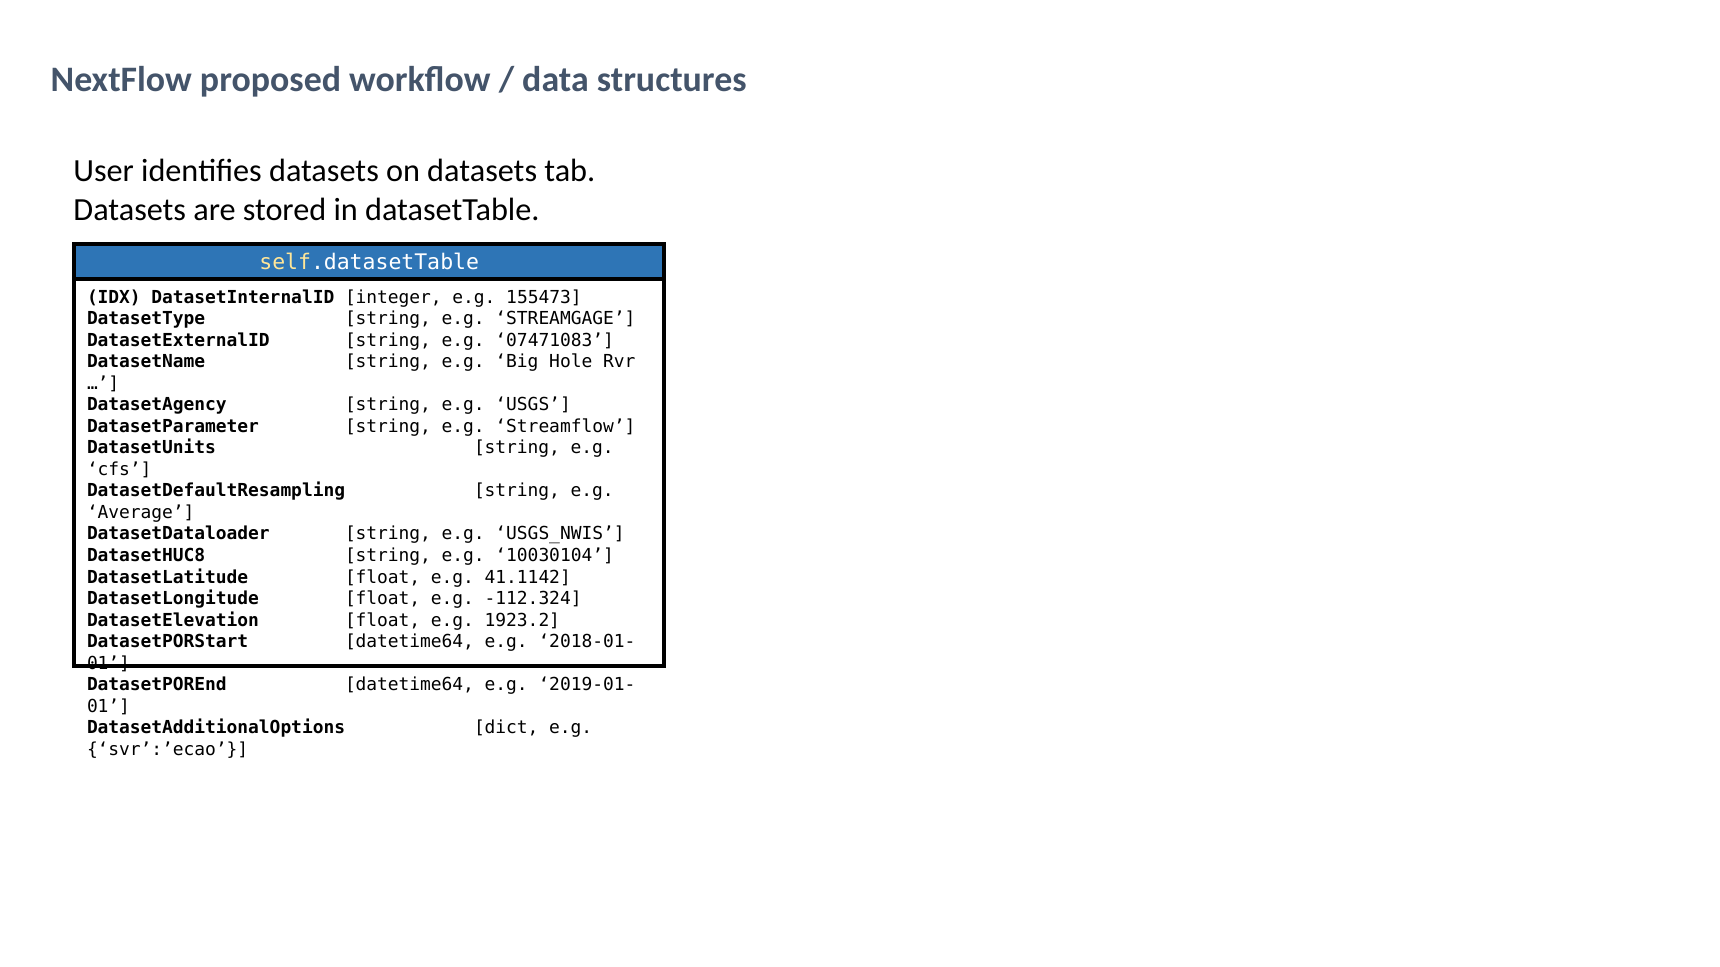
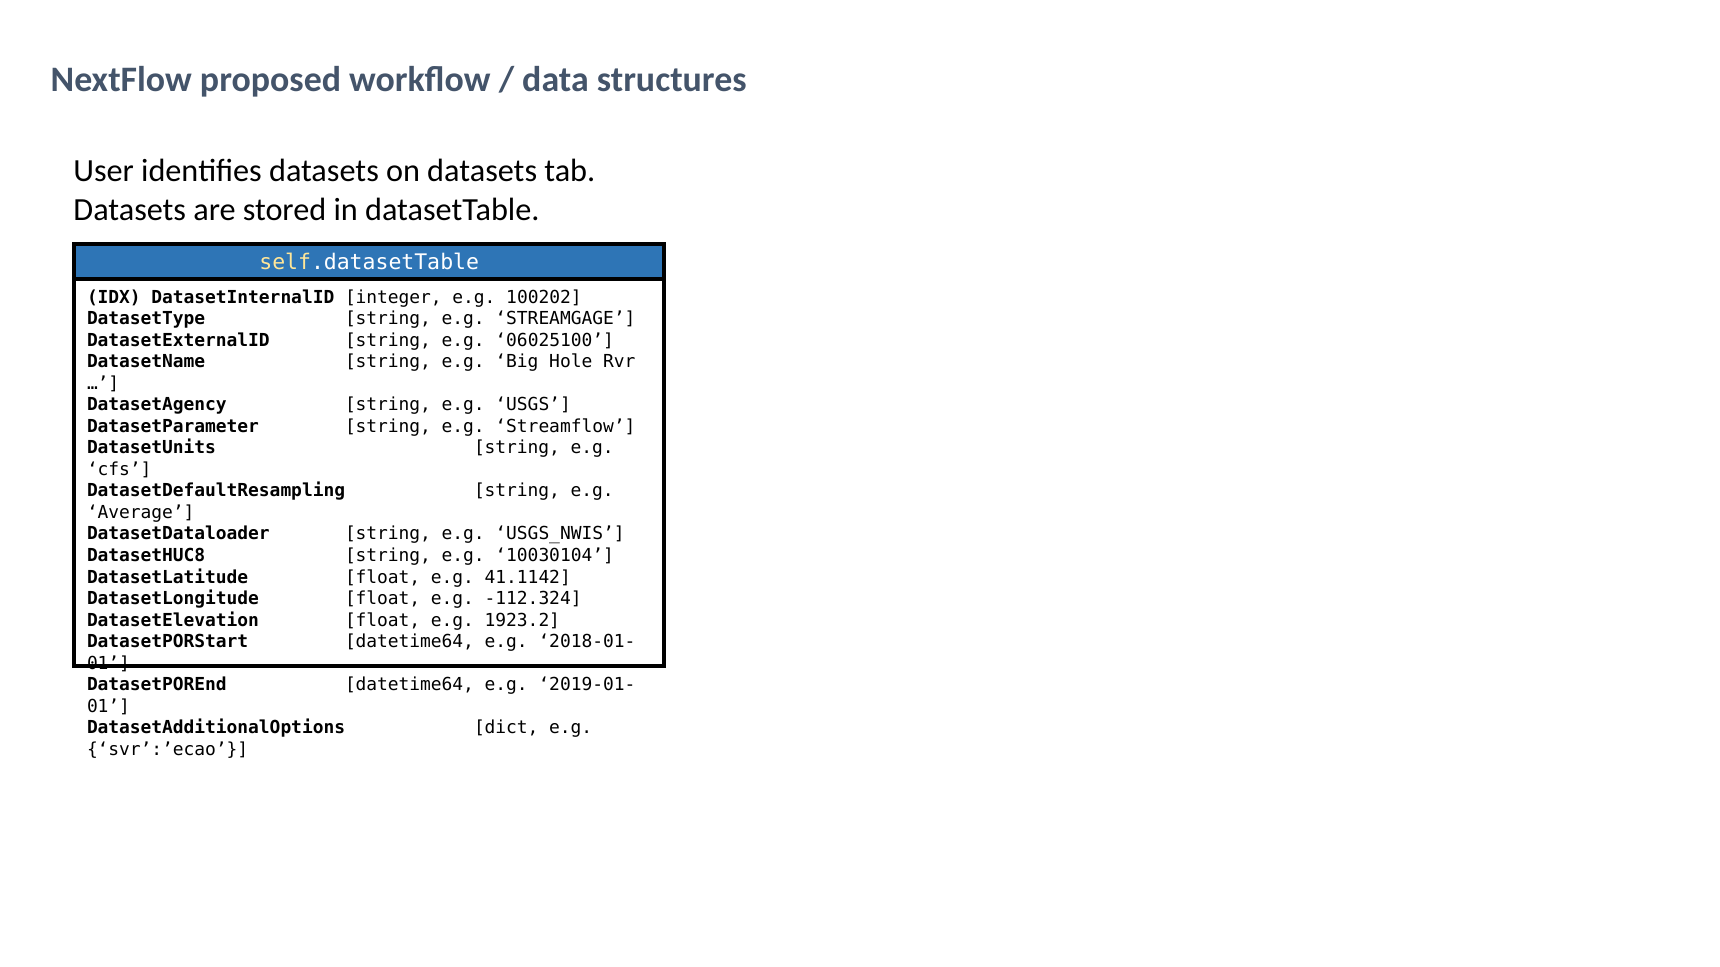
155473: 155473 -> 100202
07471083: 07471083 -> 06025100
